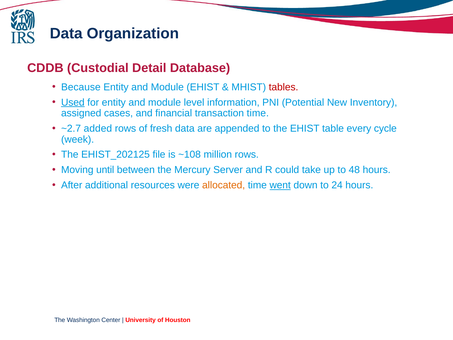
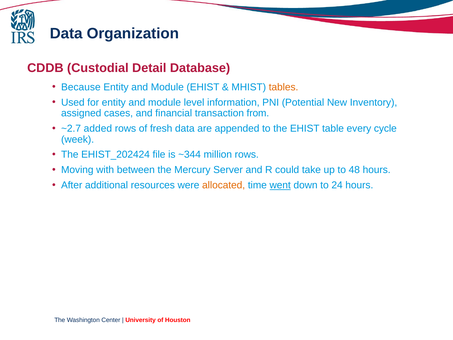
tables colour: red -> orange
Used underline: present -> none
transaction time: time -> from
EHIST_202125: EHIST_202125 -> EHIST_202424
~108: ~108 -> ~344
until: until -> with
